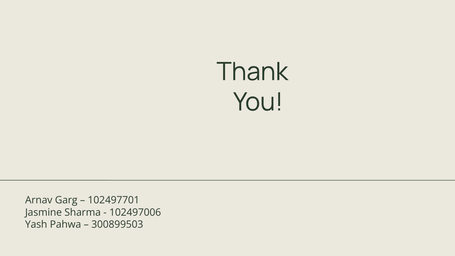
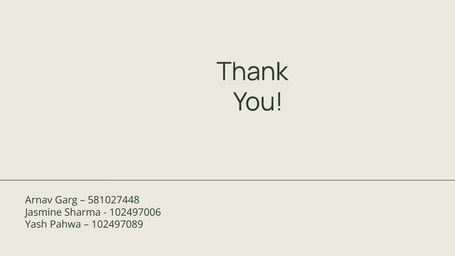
102497701: 102497701 -> 581027448
300899503: 300899503 -> 102497089
